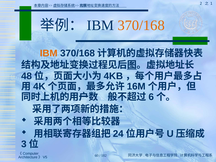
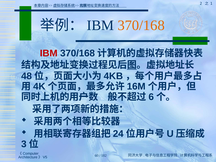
IBM at (49, 53) colour: orange -> red
